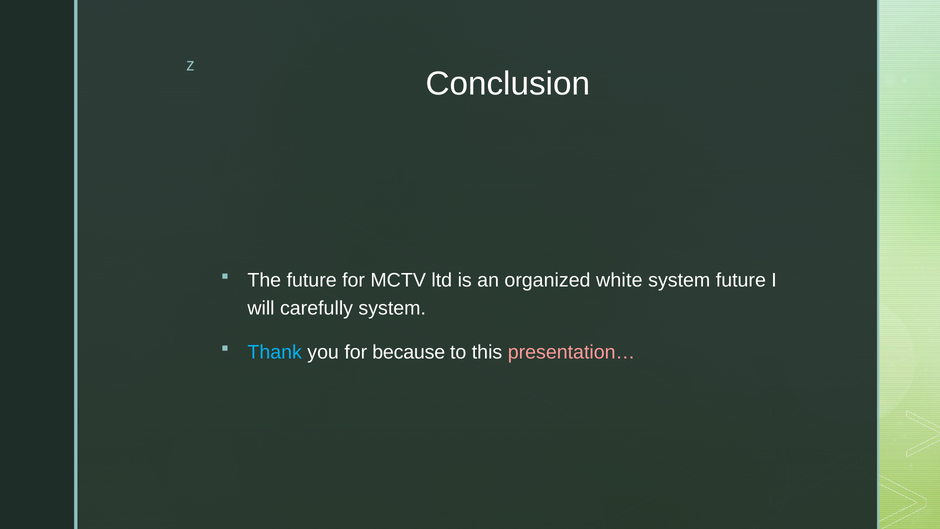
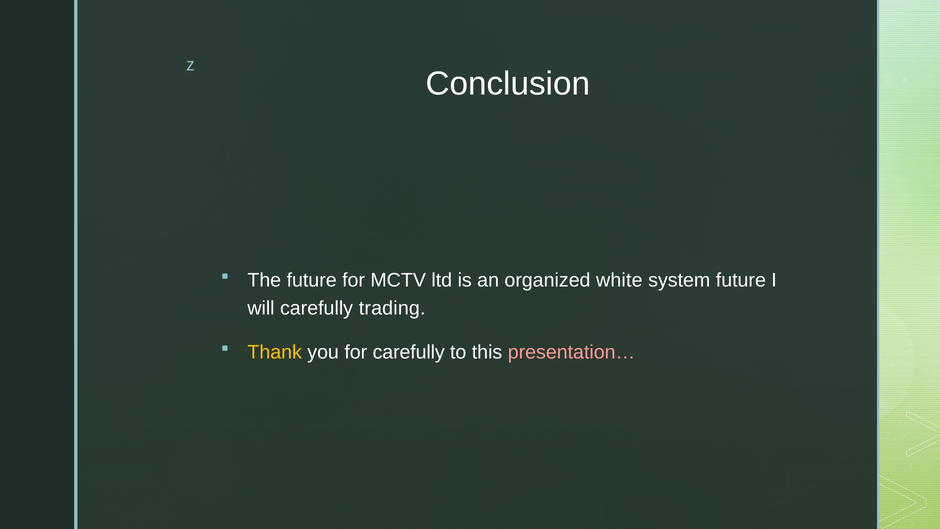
carefully system: system -> trading
Thank colour: light blue -> yellow
for because: because -> carefully
